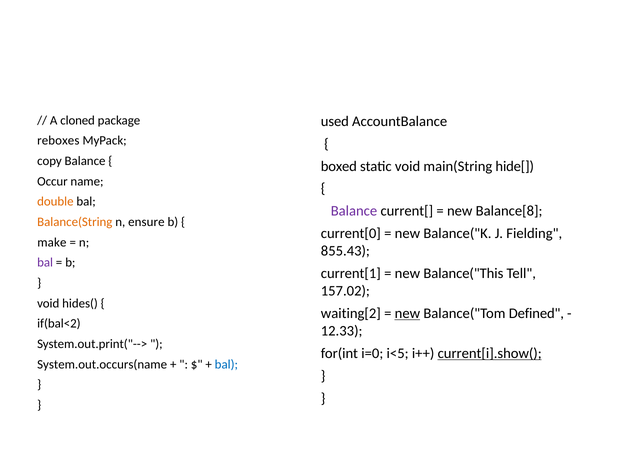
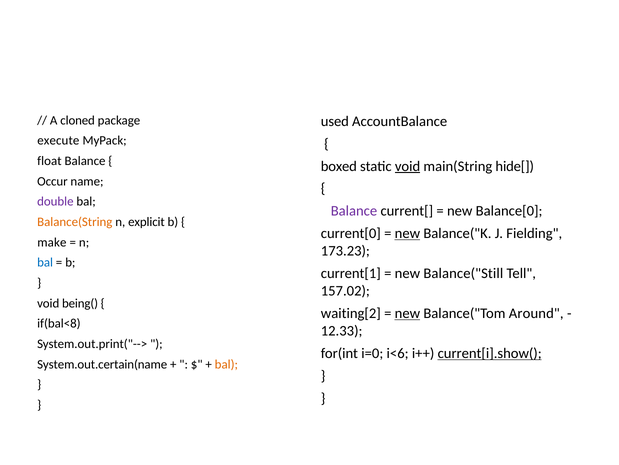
reboxes: reboxes -> execute
copy: copy -> float
void at (408, 166) underline: none -> present
double colour: orange -> purple
Balance[8: Balance[8 -> Balance[0
ensure: ensure -> explicit
new at (407, 233) underline: none -> present
855.43: 855.43 -> 173.23
bal at (45, 262) colour: purple -> blue
Balance("This: Balance("This -> Balance("Still
hides(: hides( -> being(
Defined: Defined -> Around
if(bal<2: if(bal<2 -> if(bal<8
i<5: i<5 -> i<6
System.out.occurs(name: System.out.occurs(name -> System.out.certain(name
bal at (226, 364) colour: blue -> orange
